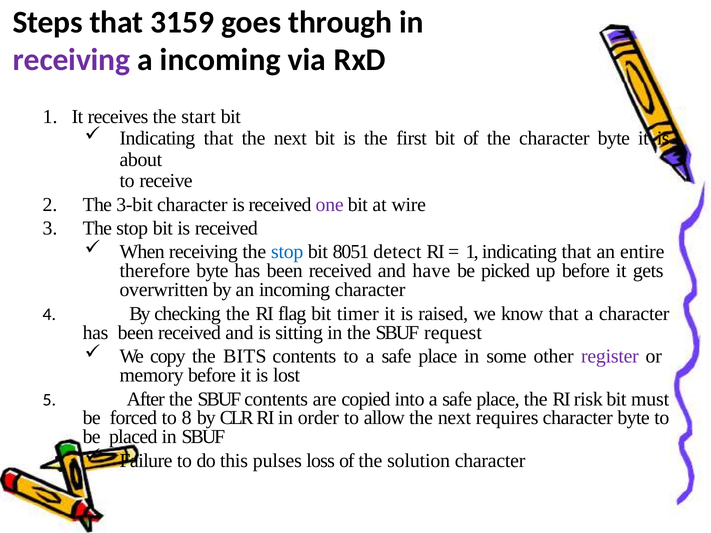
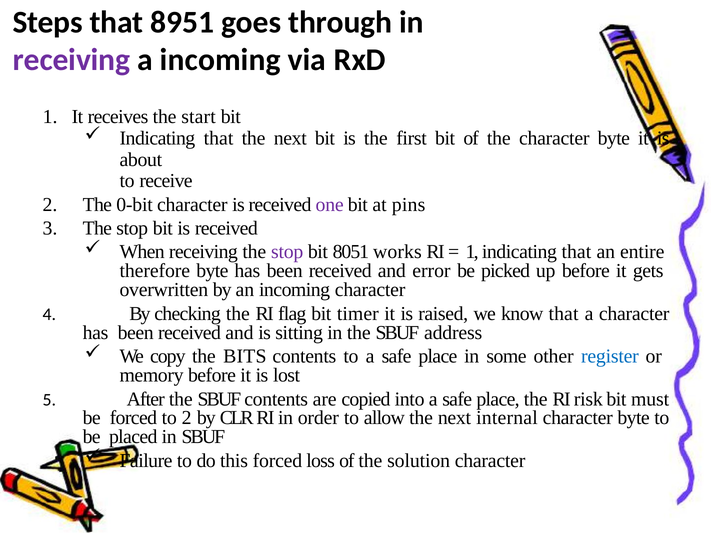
3159: 3159 -> 8951
3-bit: 3-bit -> 0-bit
wire: wire -> pins
stop at (287, 252) colour: blue -> purple
detect: detect -> works
have: have -> error
request: request -> address
register colour: purple -> blue
to 8: 8 -> 2
requires: requires -> internal
this pulses: pulses -> forced
